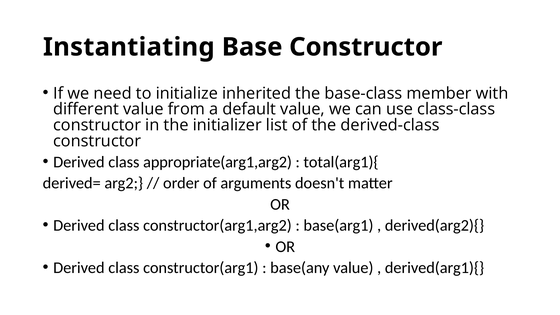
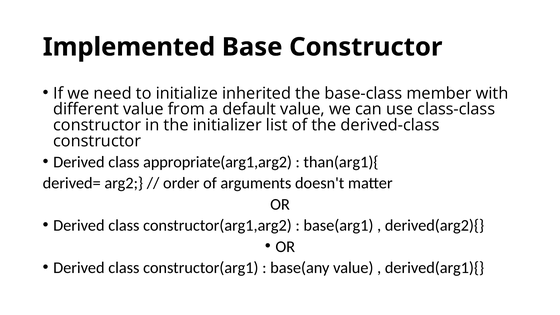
Instantiating: Instantiating -> Implemented
total(arg1){: total(arg1){ -> than(arg1){
